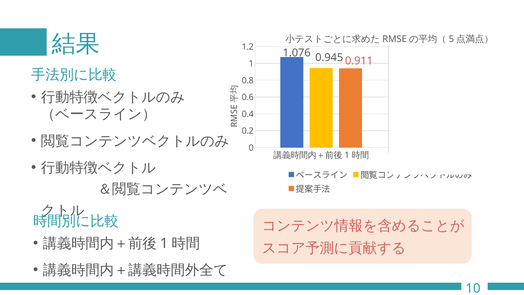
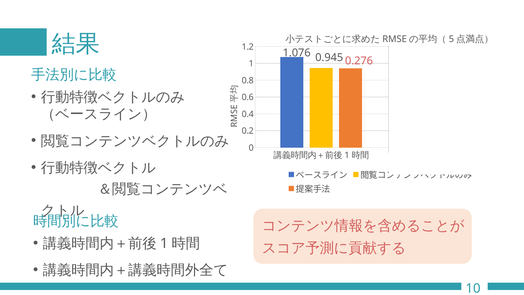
0.911: 0.911 -> 0.276
